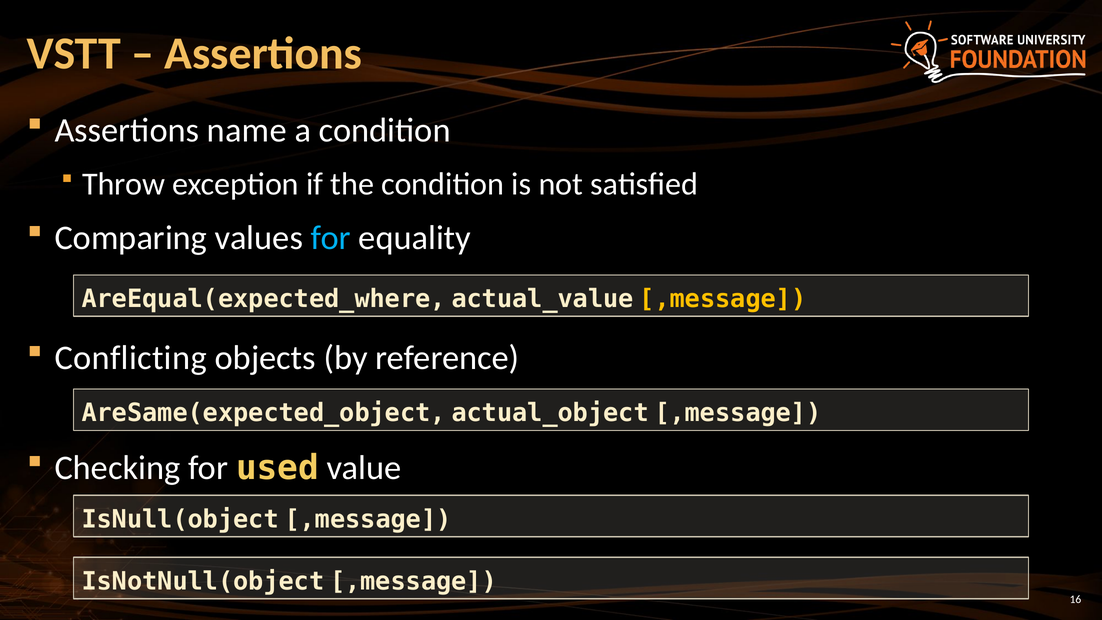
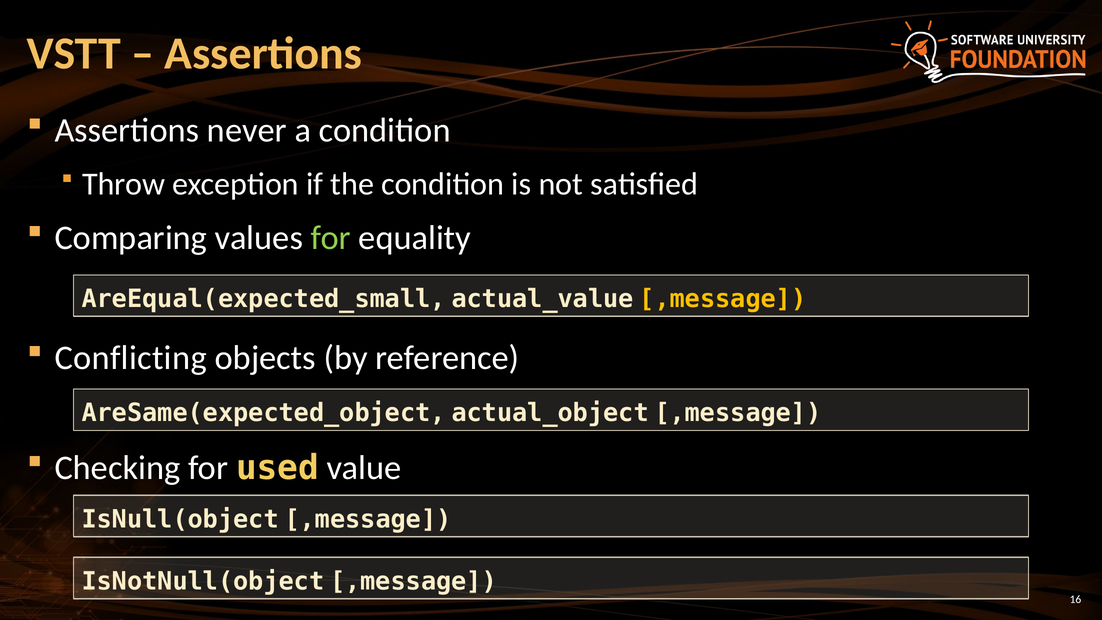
name: name -> never
for at (331, 238) colour: light blue -> light green
AreEqual(expected_where: AreEqual(expected_where -> AreEqual(expected_small
